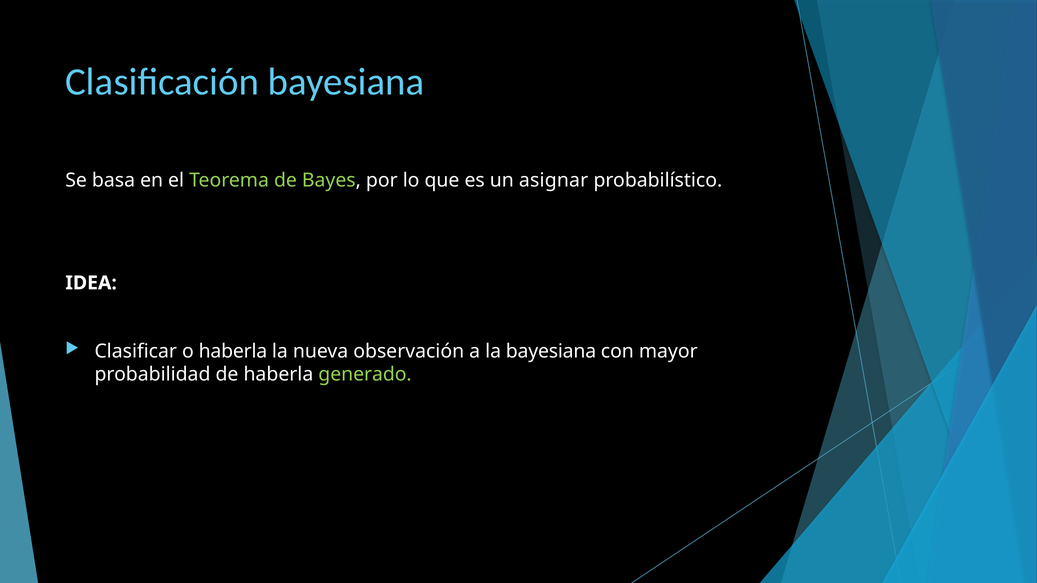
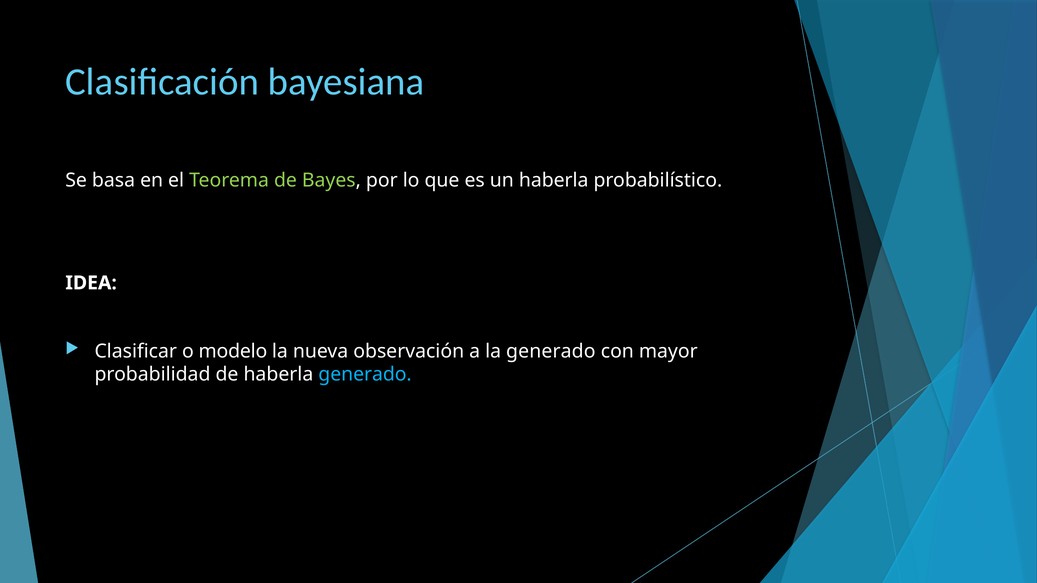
un asignar: asignar -> haberla
o haberla: haberla -> modelo
la bayesiana: bayesiana -> generado
generado at (365, 375) colour: light green -> light blue
